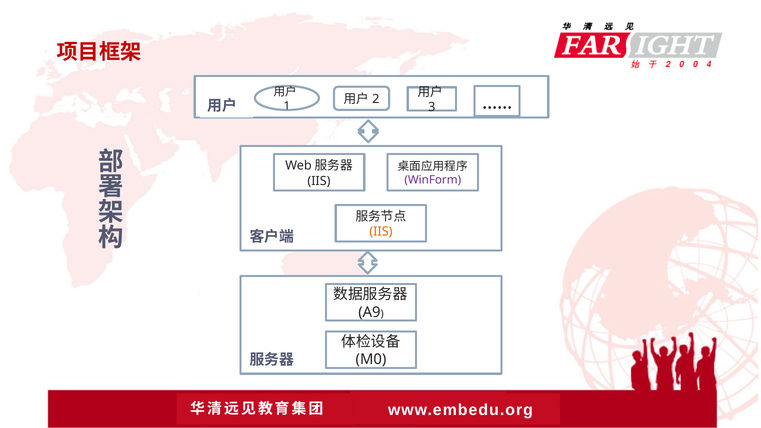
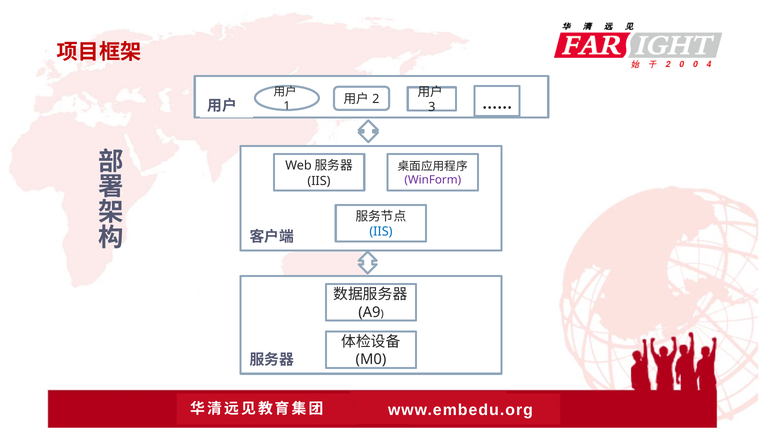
IIS at (381, 232) colour: orange -> blue
